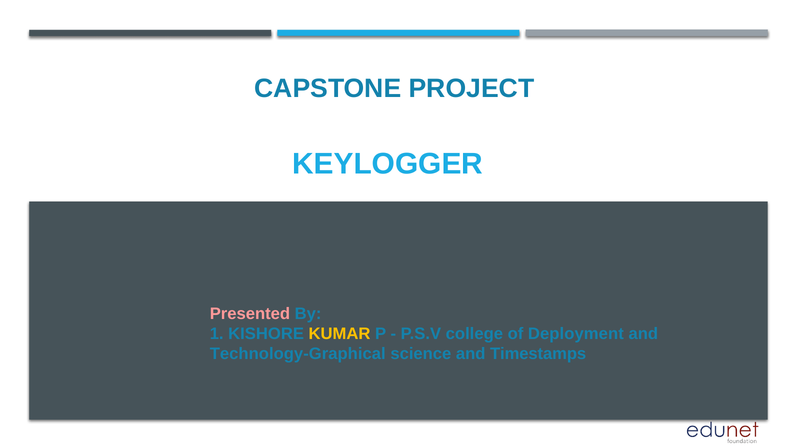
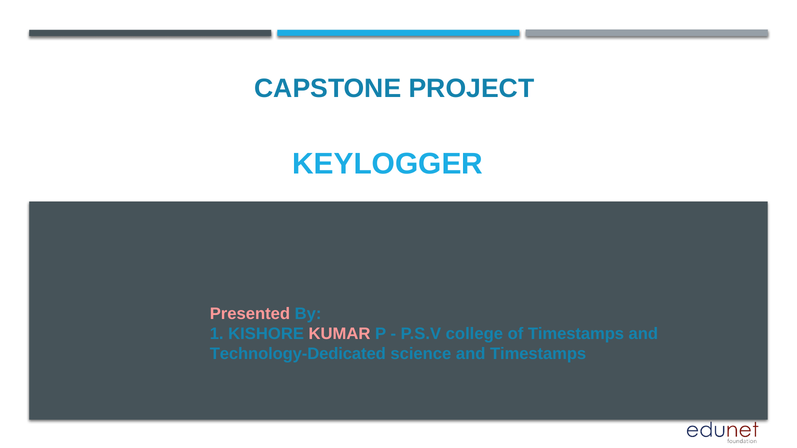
KUMAR colour: yellow -> pink
of Deployment: Deployment -> Timestamps
Technology-Graphical: Technology-Graphical -> Technology-Dedicated
